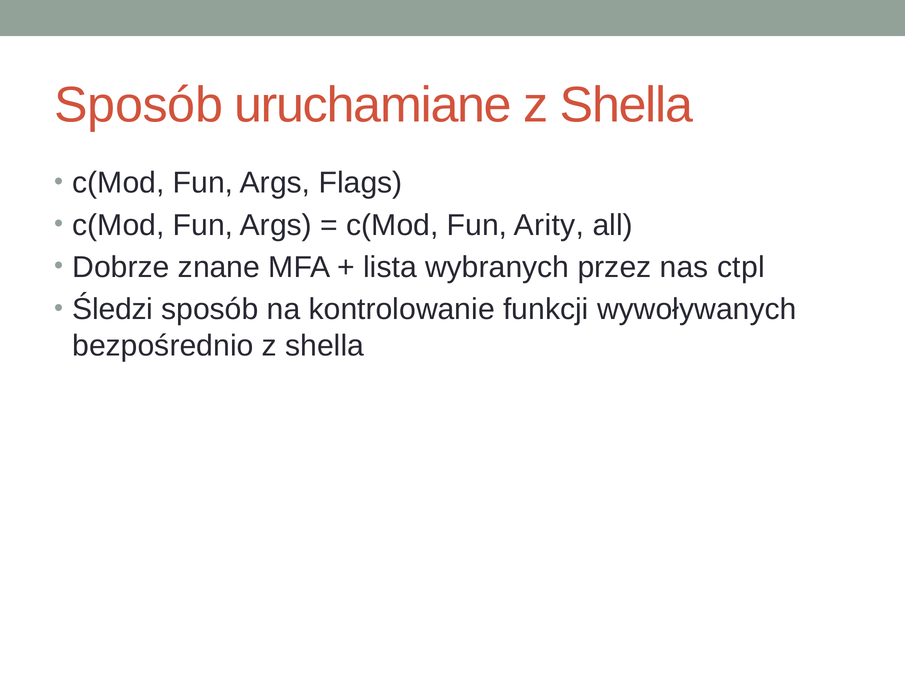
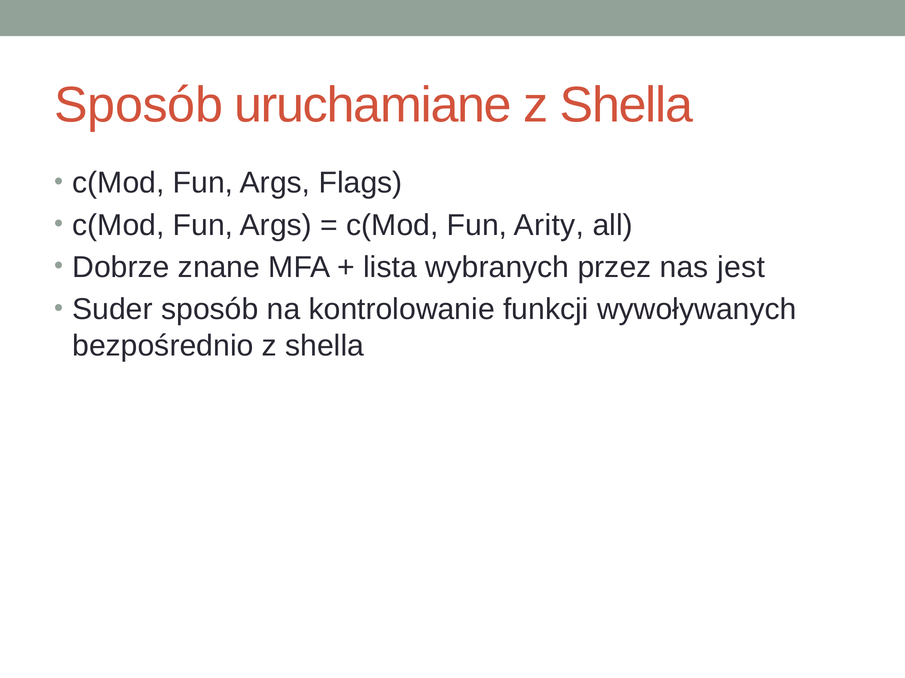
ctpl: ctpl -> jest
Śledzi: Śledzi -> Suder
